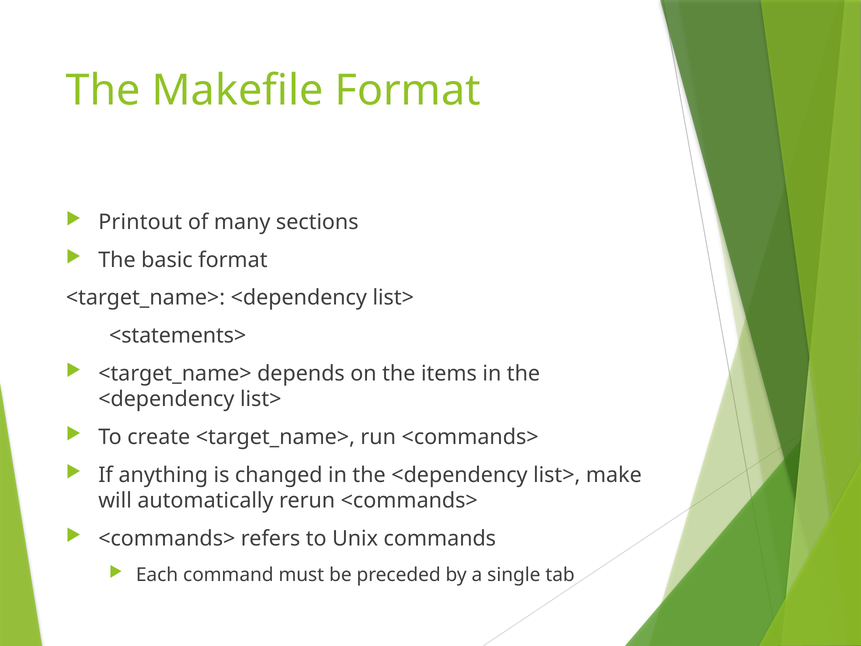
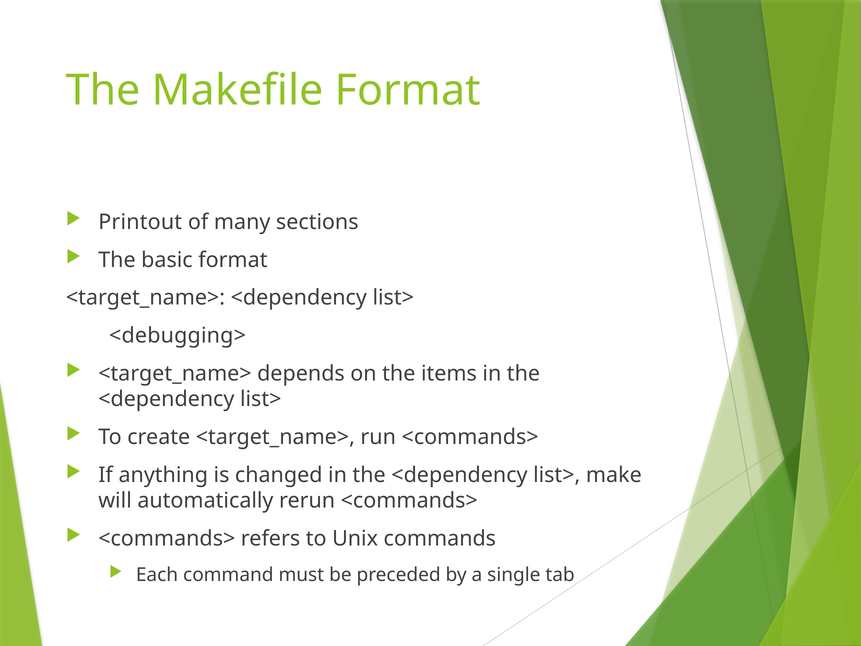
<statements>: <statements> -> <debugging>
